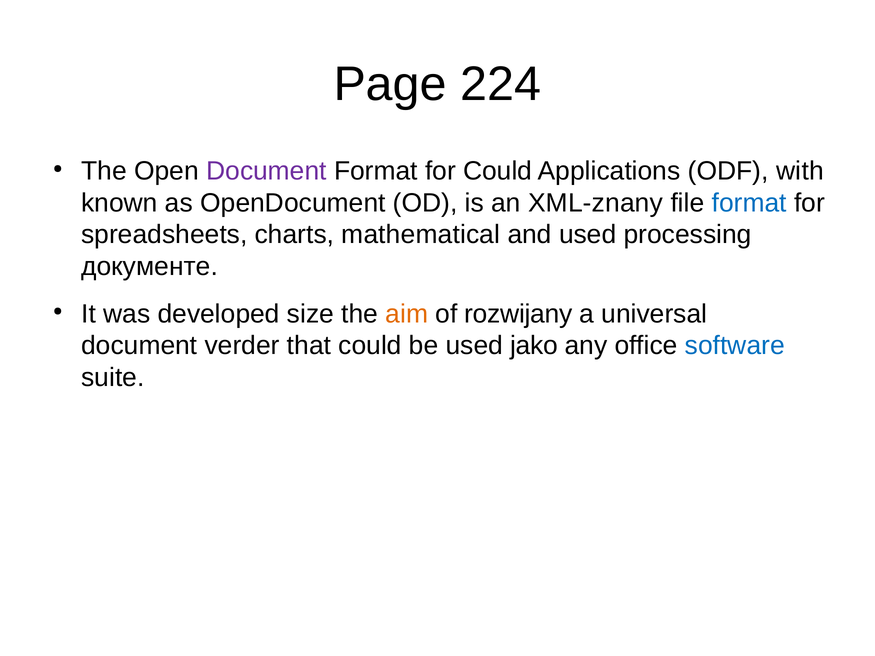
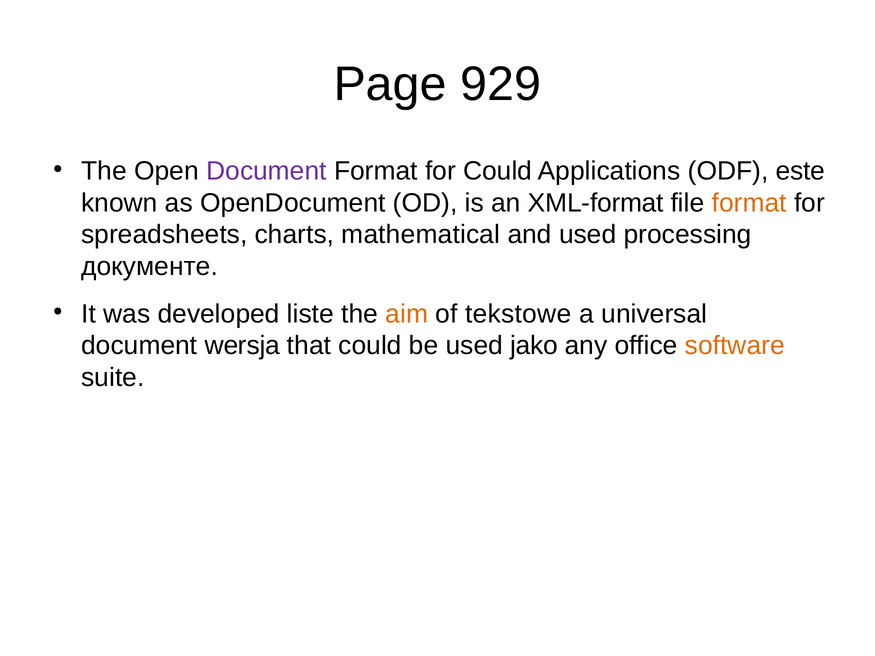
224: 224 -> 929
with: with -> este
XML-znany: XML-znany -> XML-format
format at (749, 203) colour: blue -> orange
size: size -> liste
rozwijany: rozwijany -> tekstowe
verder: verder -> wersja
software colour: blue -> orange
